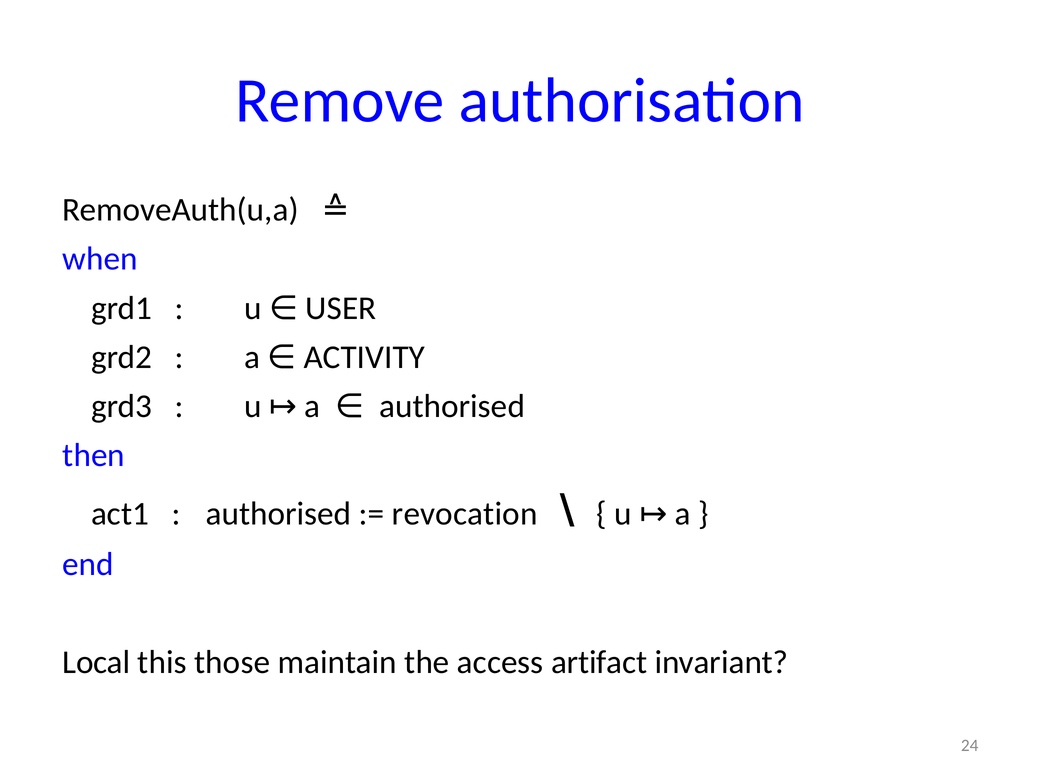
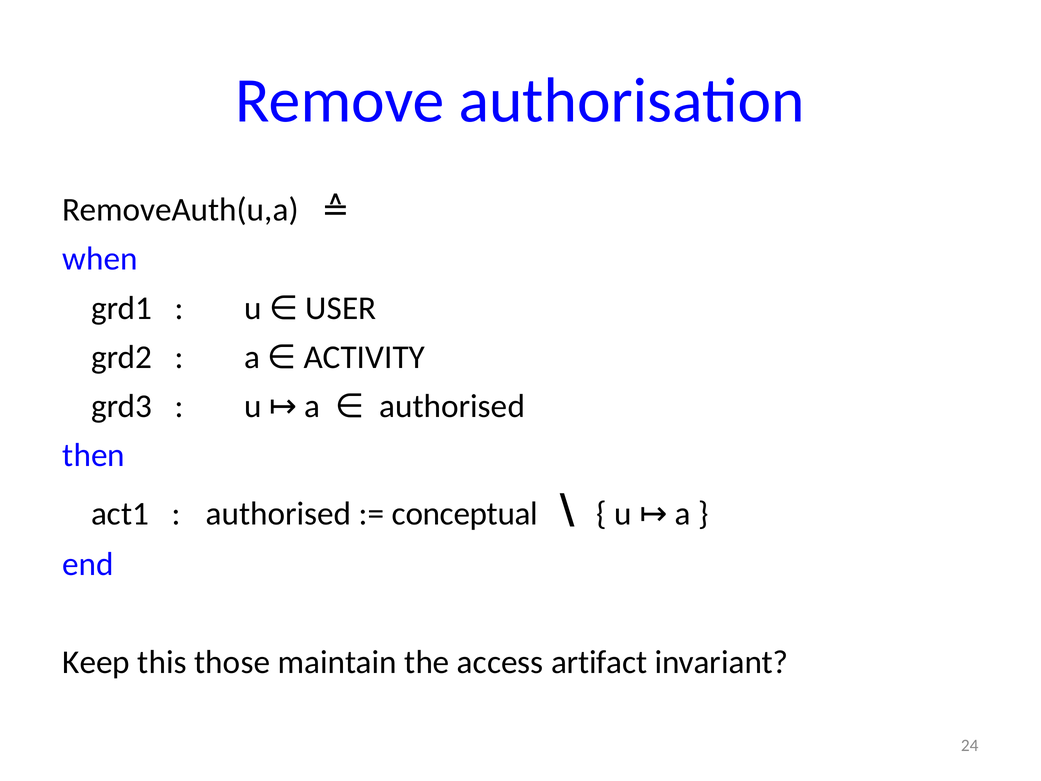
revocation: revocation -> conceptual
Local: Local -> Keep
